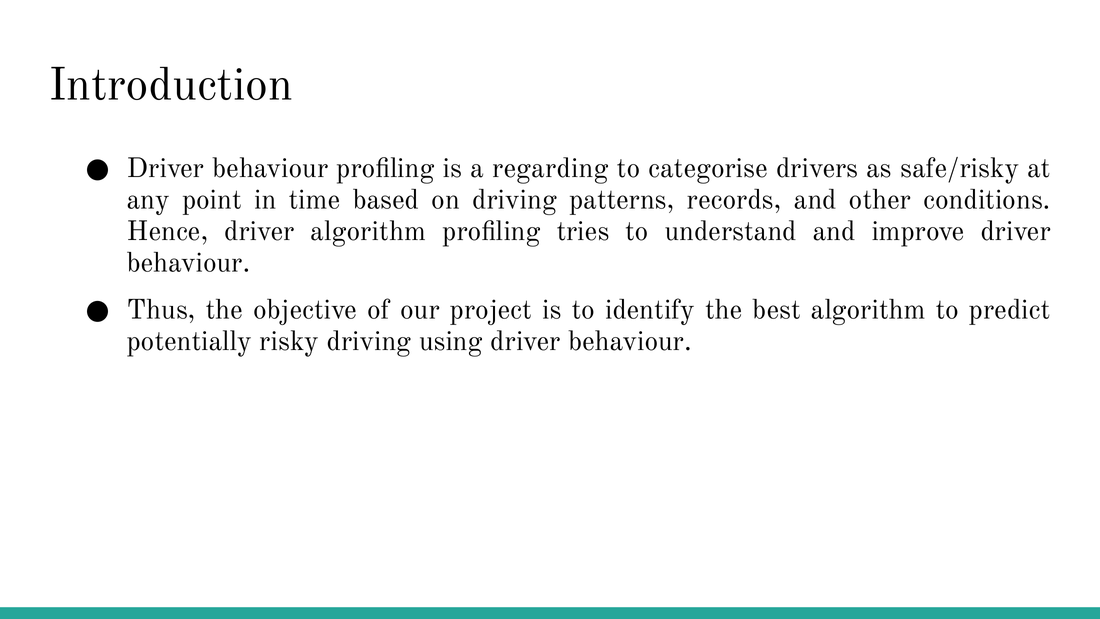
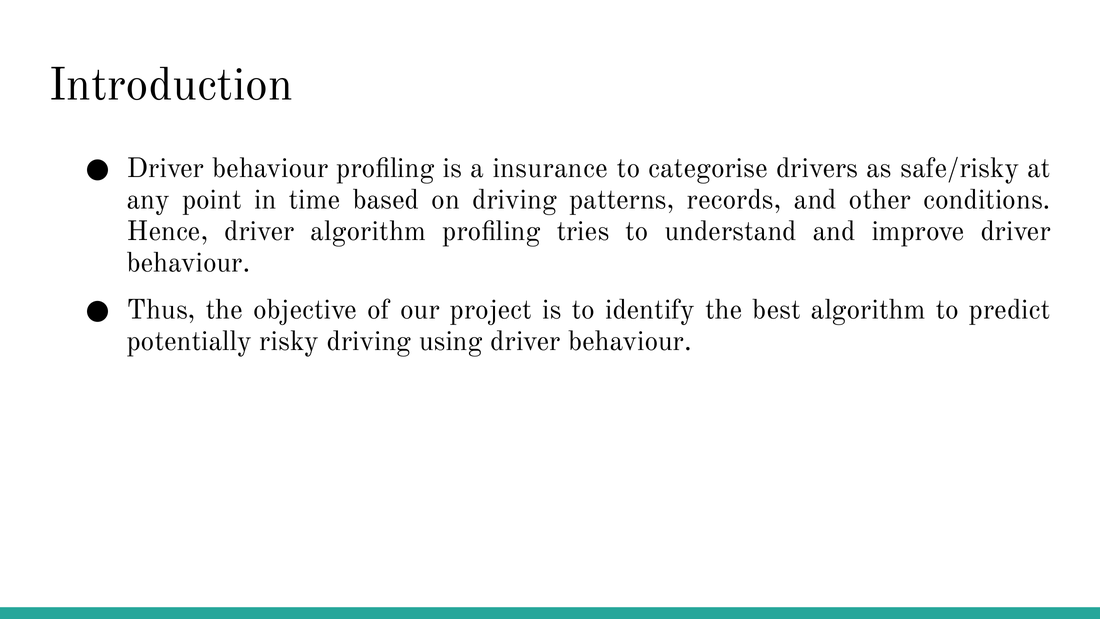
regarding: regarding -> insurance
